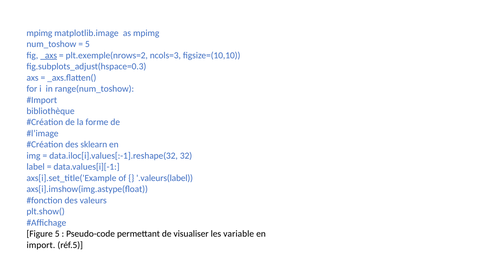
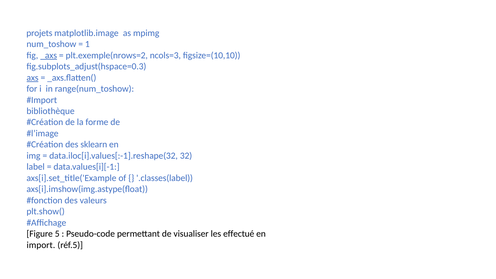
mpimg at (39, 33): mpimg -> projets
5 at (87, 44): 5 -> 1
axs underline: none -> present
.valeurs(label: .valeurs(label -> .classes(label
variable: variable -> effectué
